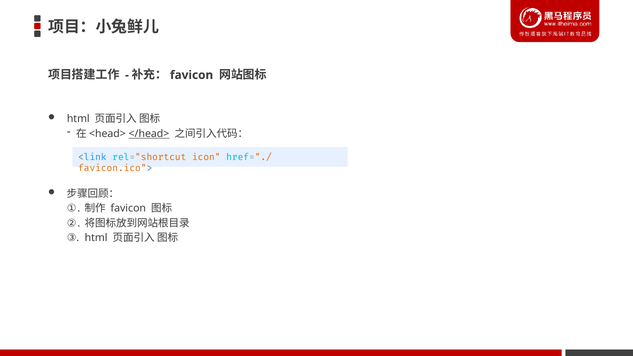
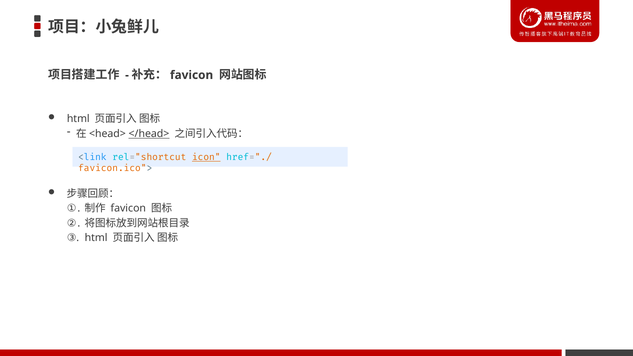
icon underline: none -> present
